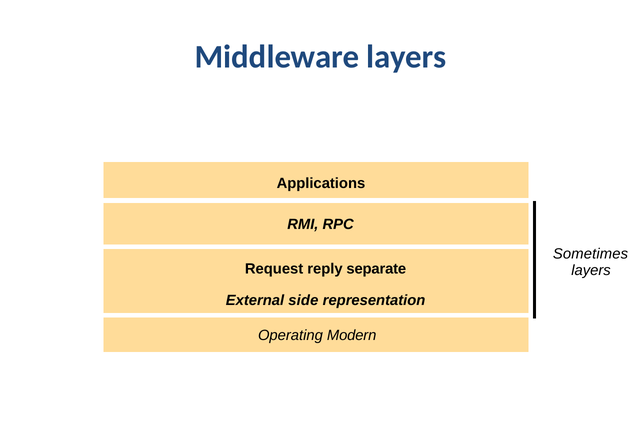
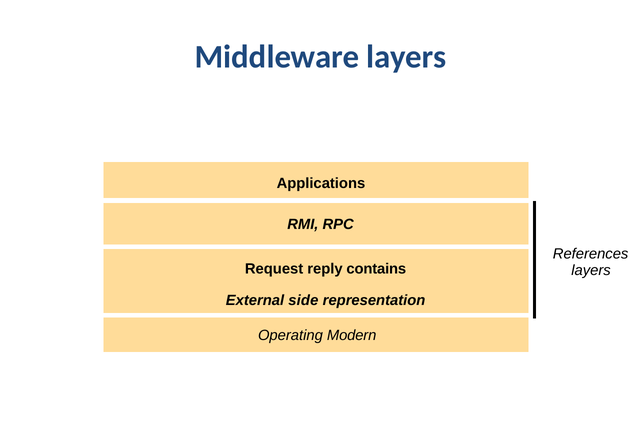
Sometimes: Sometimes -> References
separate: separate -> contains
